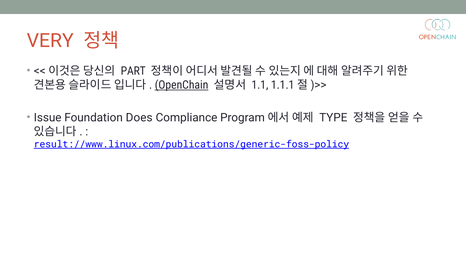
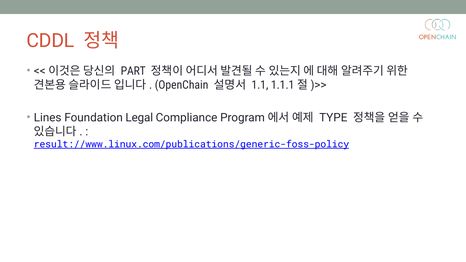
VERY: VERY -> CDDL
OpenChain underline: present -> none
Issue: Issue -> Lines
Does: Does -> Legal
